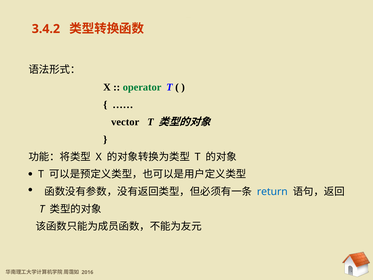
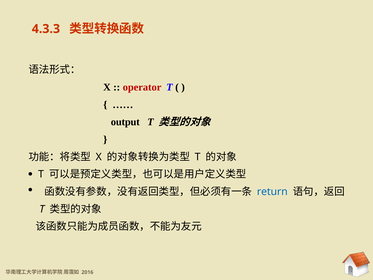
3.4.2: 3.4.2 -> 4.3.3
operator colour: green -> red
vector: vector -> output
